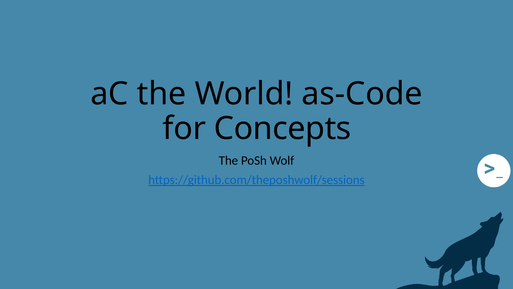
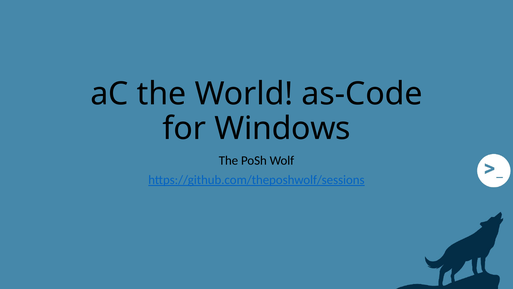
Concepts: Concepts -> Windows
